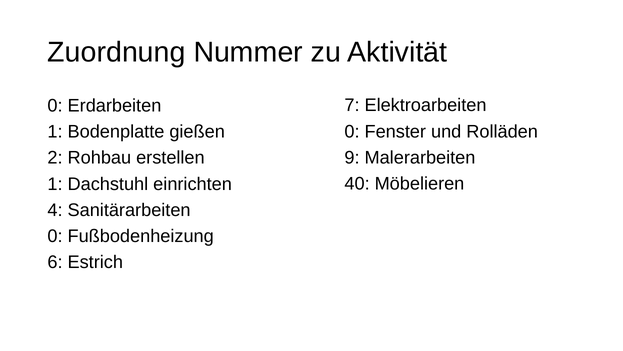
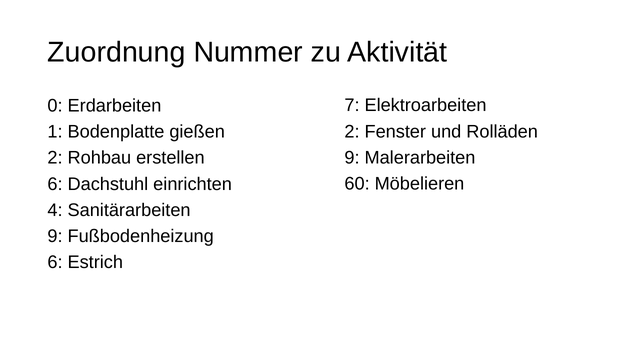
0 at (352, 131): 0 -> 2
40: 40 -> 60
1 at (55, 184): 1 -> 6
0 at (55, 236): 0 -> 9
